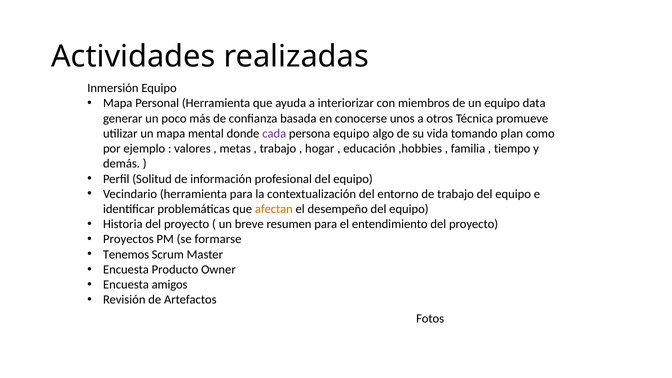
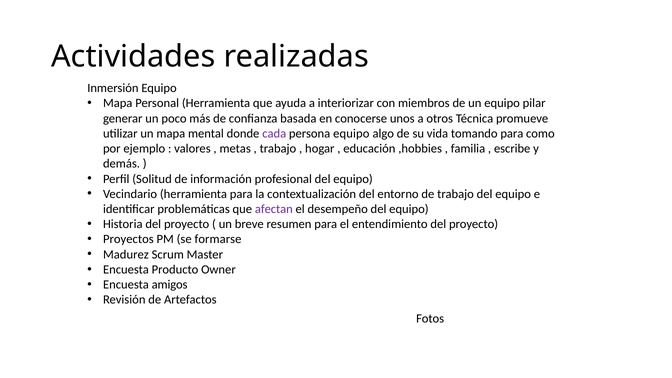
data: data -> pilar
tomando plan: plan -> para
tiempo: tiempo -> escribe
afectan colour: orange -> purple
Tenemos: Tenemos -> Madurez
